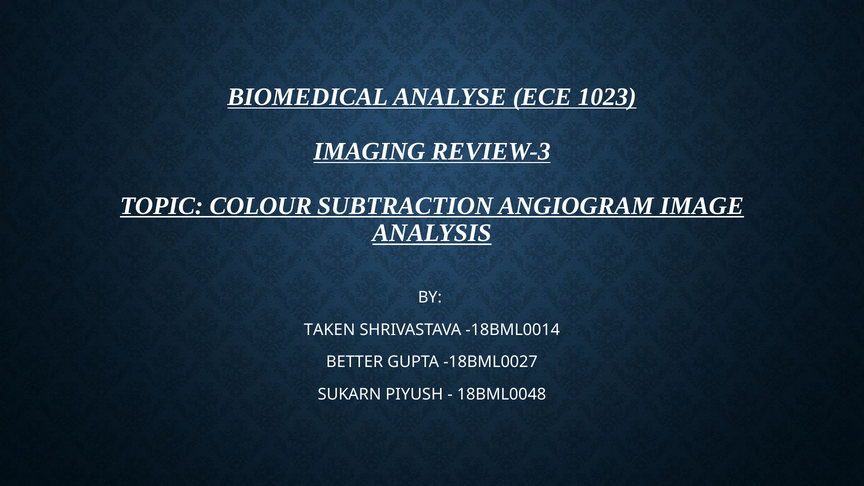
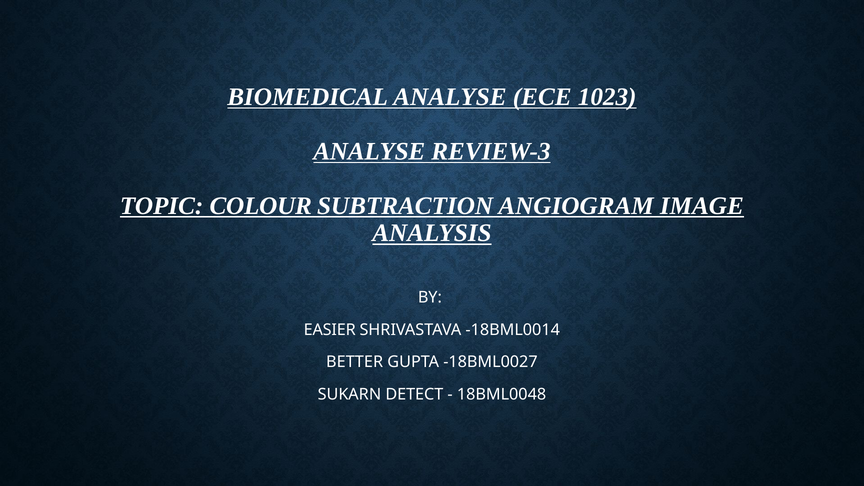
IMAGING at (369, 151): IMAGING -> ANALYSE
TAKEN: TAKEN -> EASIER
PIYUSH: PIYUSH -> DETECT
